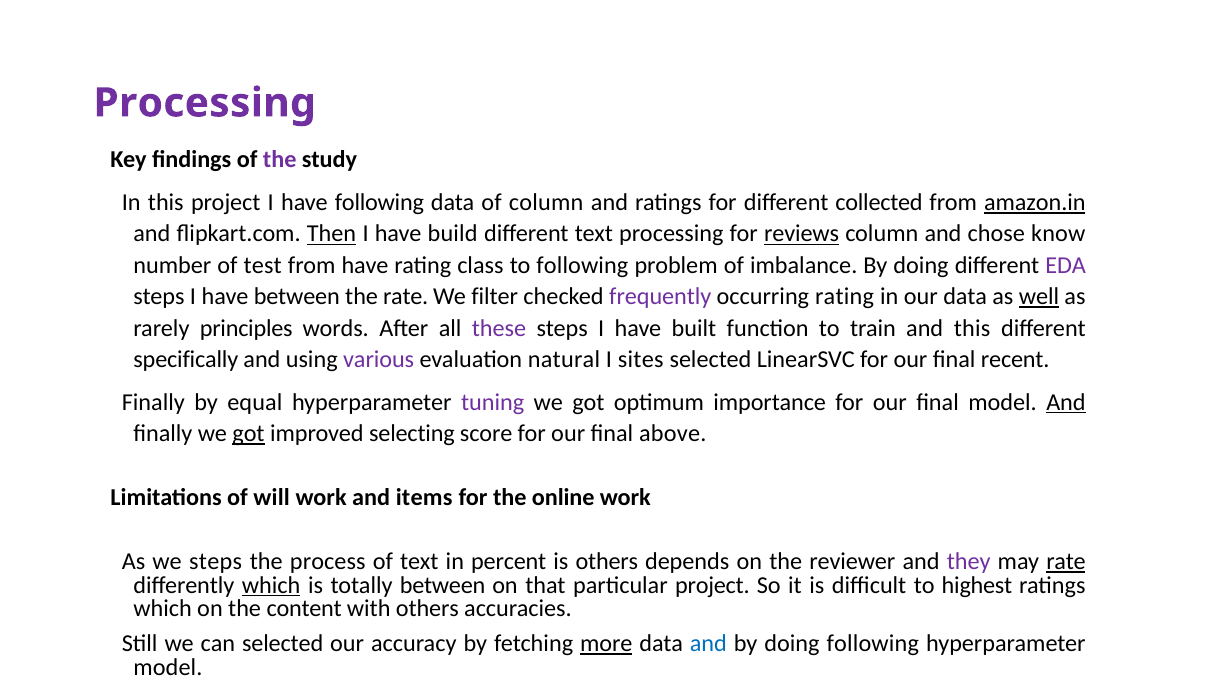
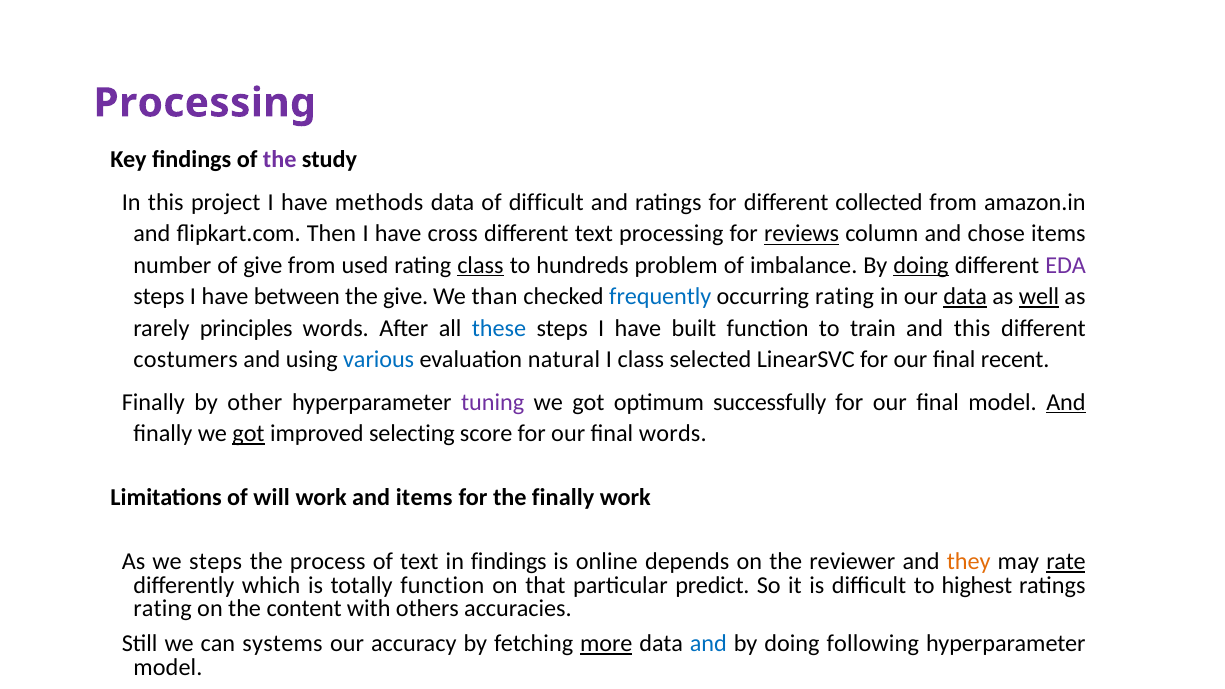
have following: following -> methods
of column: column -> difficult
amazon.in underline: present -> none
Then underline: present -> none
build: build -> cross
chose know: know -> items
of test: test -> give
from have: have -> used
class at (480, 265) underline: none -> present
to following: following -> hundreds
doing at (921, 265) underline: none -> present
the rate: rate -> give
filter: filter -> than
frequently colour: purple -> blue
data at (965, 297) underline: none -> present
these colour: purple -> blue
specifically: specifically -> costumers
various colour: purple -> blue
I sites: sites -> class
equal: equal -> other
importance: importance -> successfully
final above: above -> words
the online: online -> finally
in percent: percent -> findings
is others: others -> online
they colour: purple -> orange
which at (271, 585) underline: present -> none
totally between: between -> function
particular project: project -> predict
which at (163, 609): which -> rating
can selected: selected -> systems
